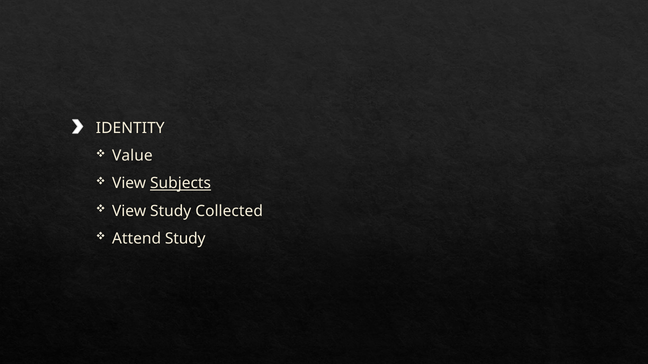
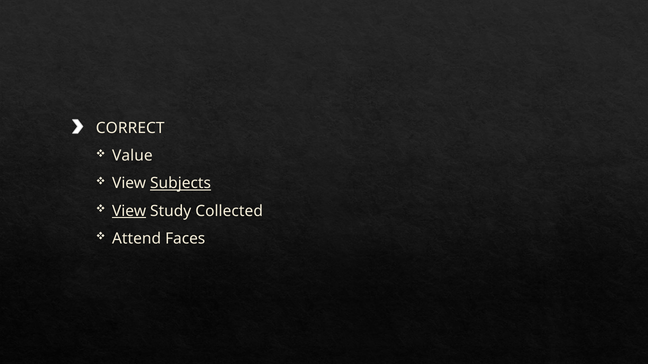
IDENTITY: IDENTITY -> CORRECT
View at (129, 211) underline: none -> present
Attend Study: Study -> Faces
